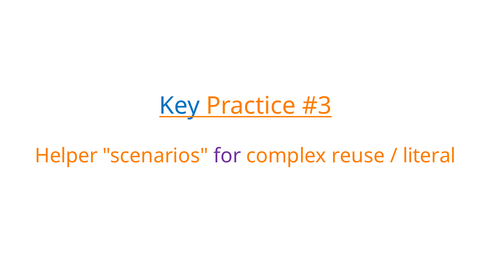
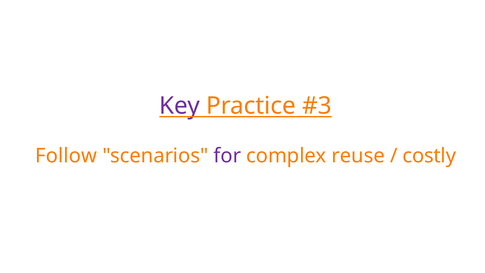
Key colour: blue -> purple
Helper: Helper -> Follow
literal: literal -> costly
